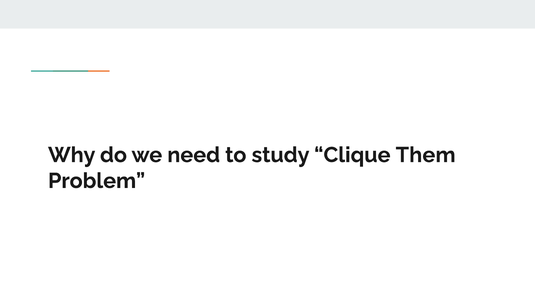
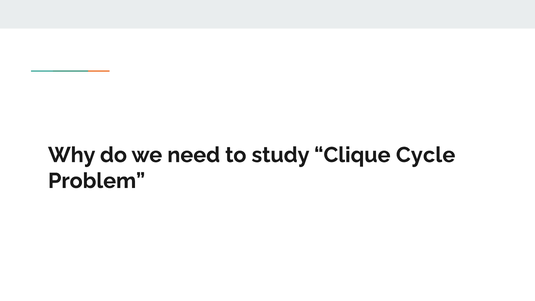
Them: Them -> Cycle
